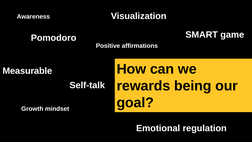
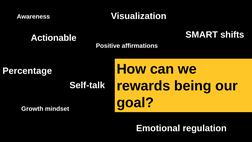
Pomodoro: Pomodoro -> Actionable
game: game -> shifts
Measurable: Measurable -> Percentage
